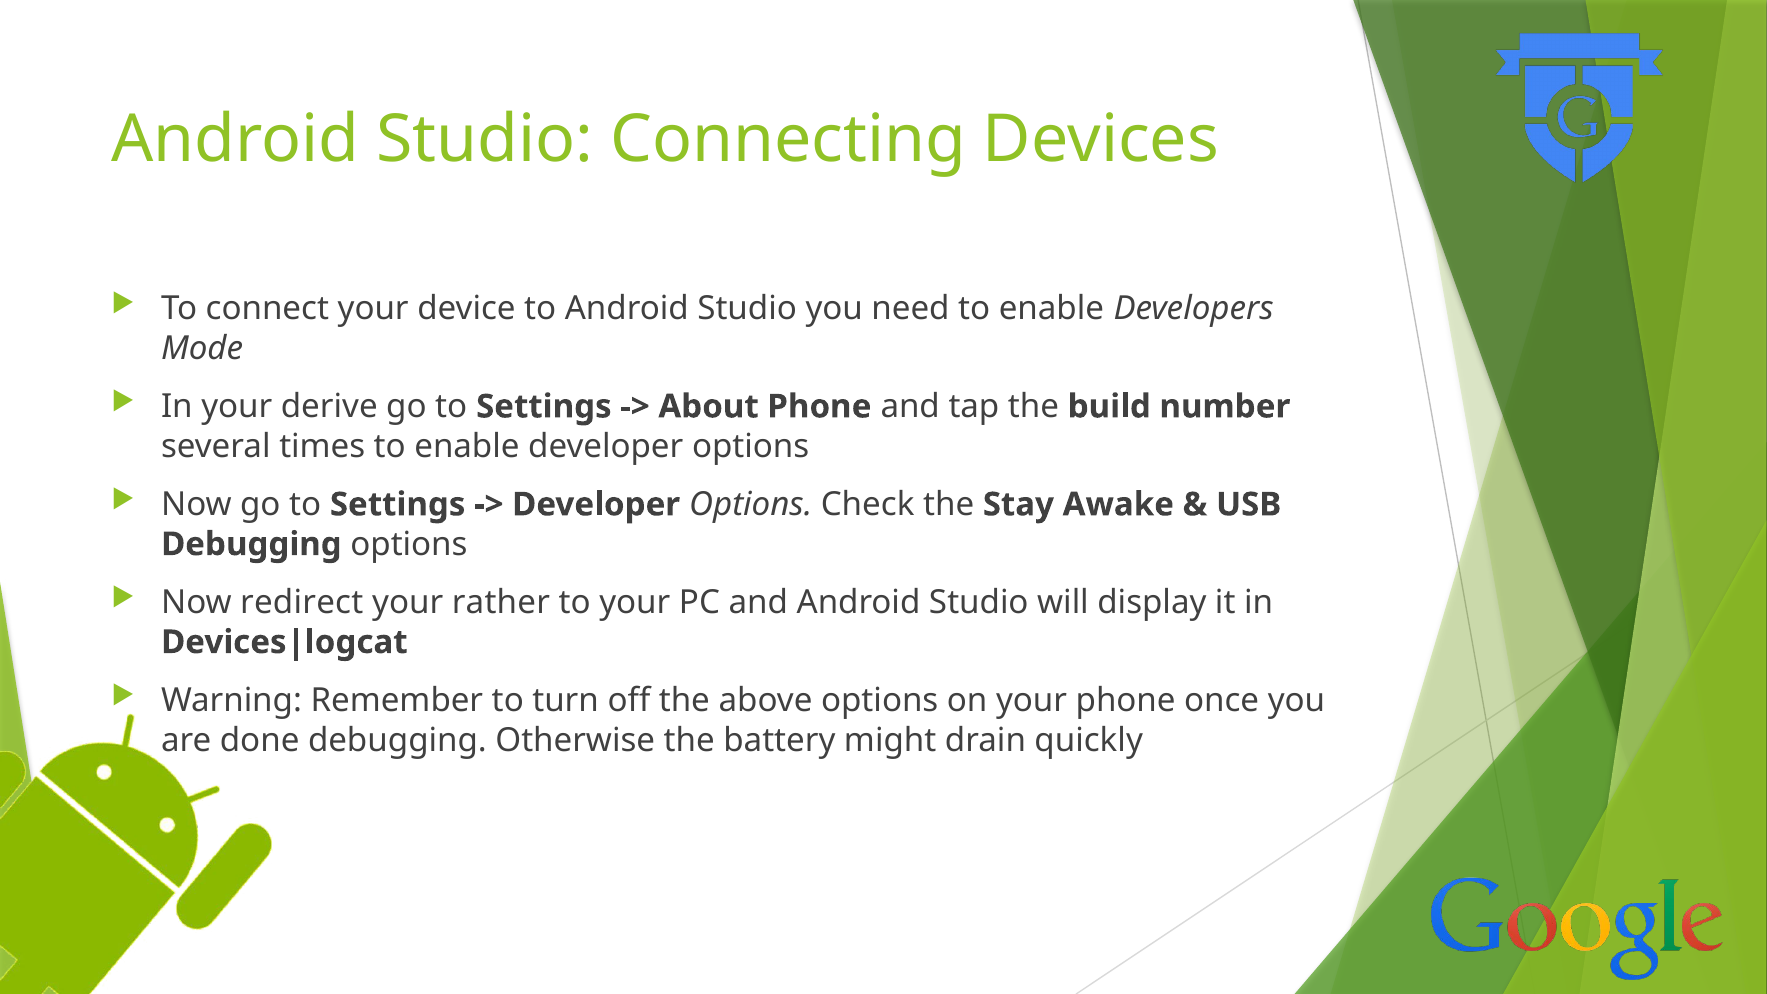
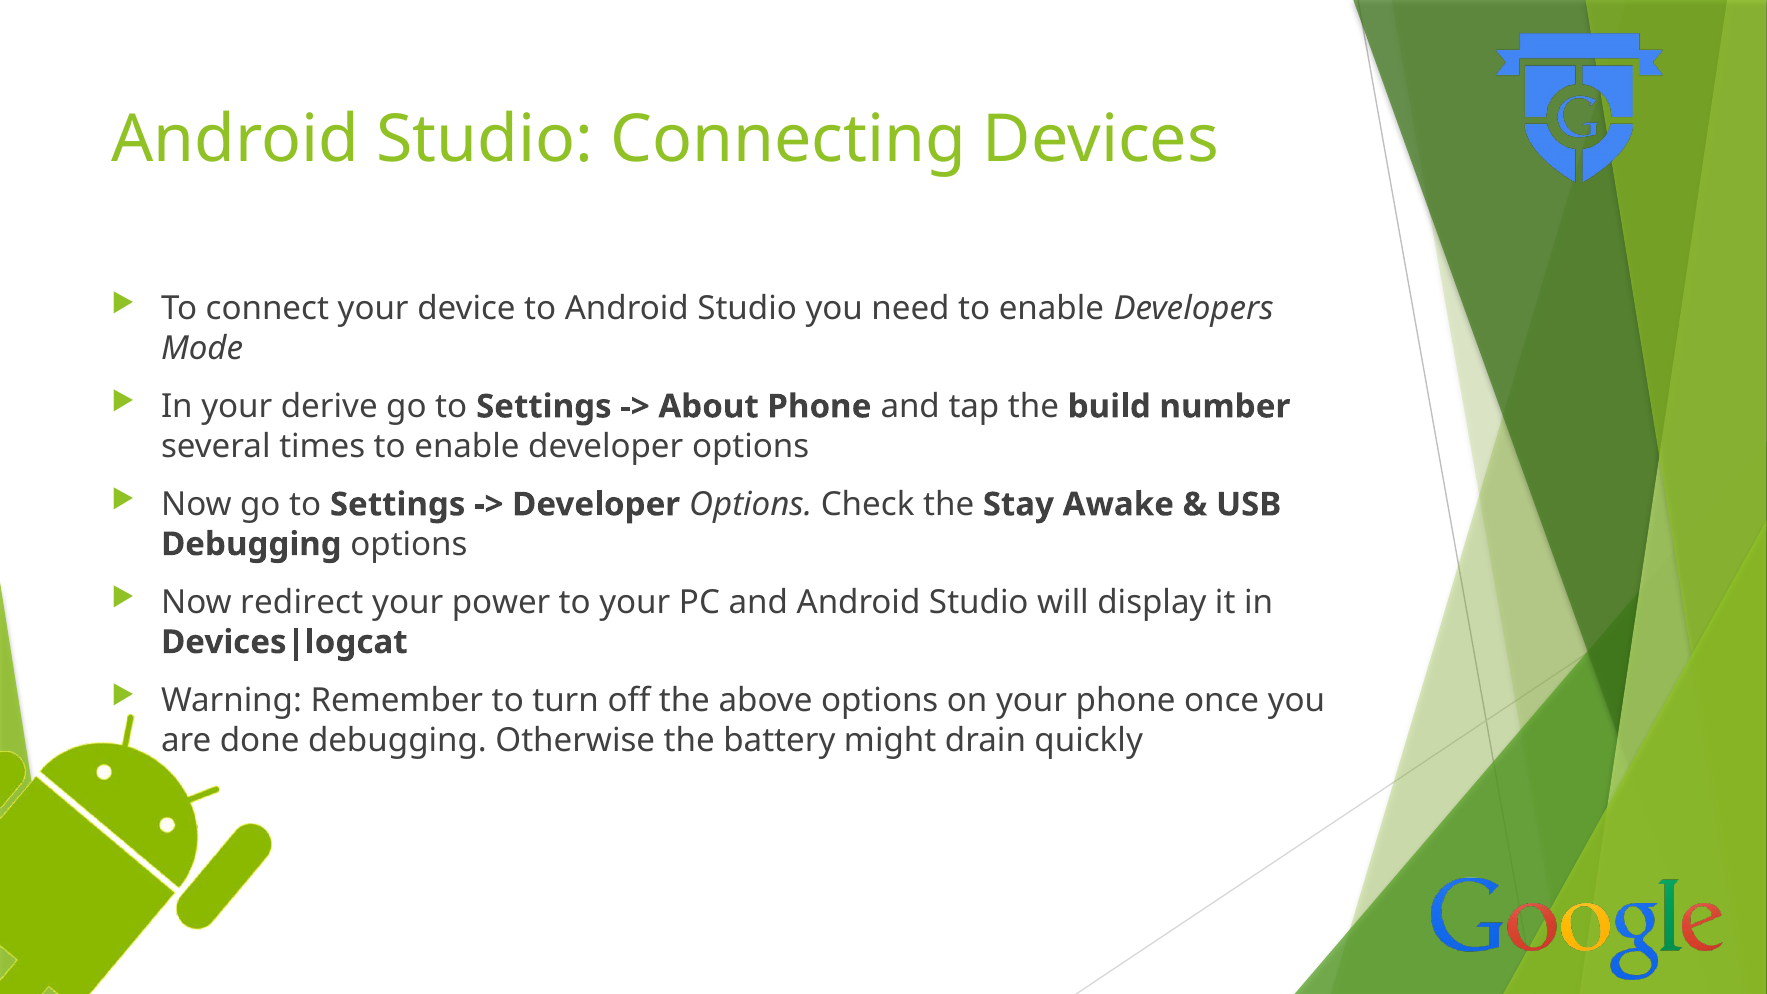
rather: rather -> power
